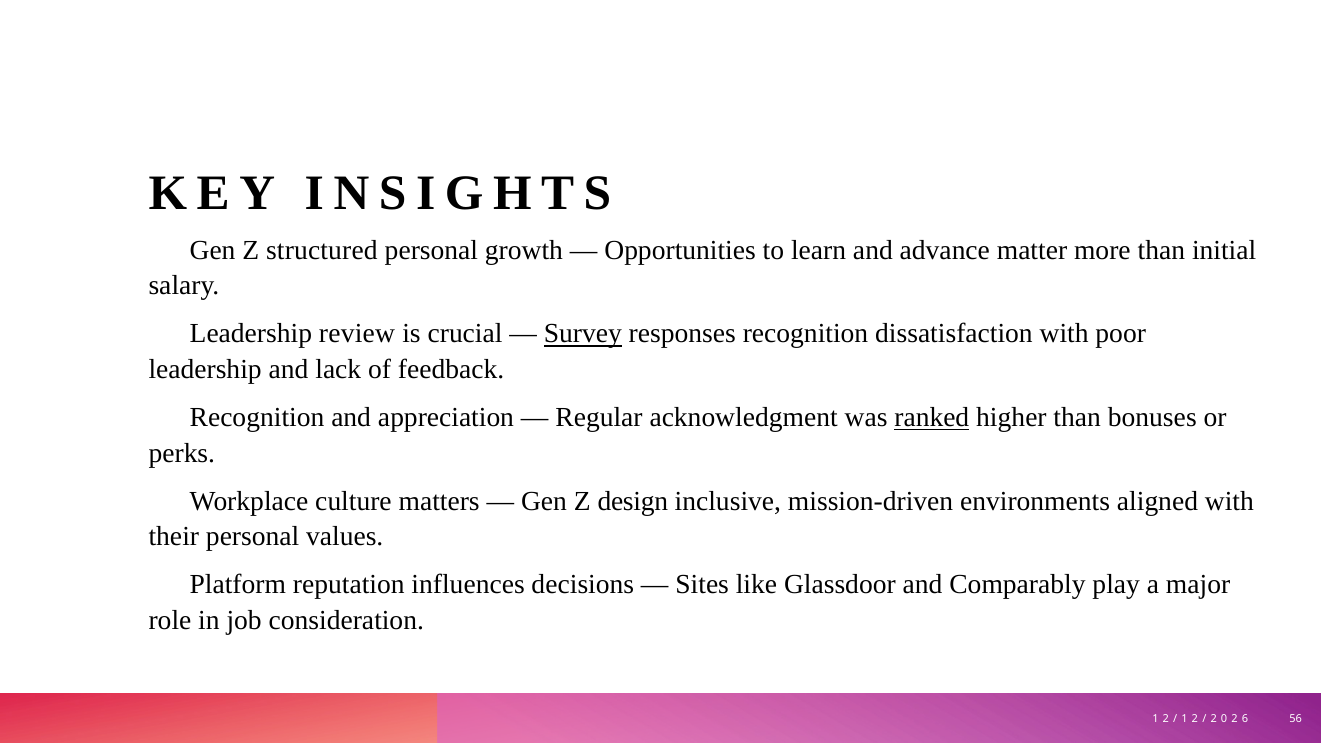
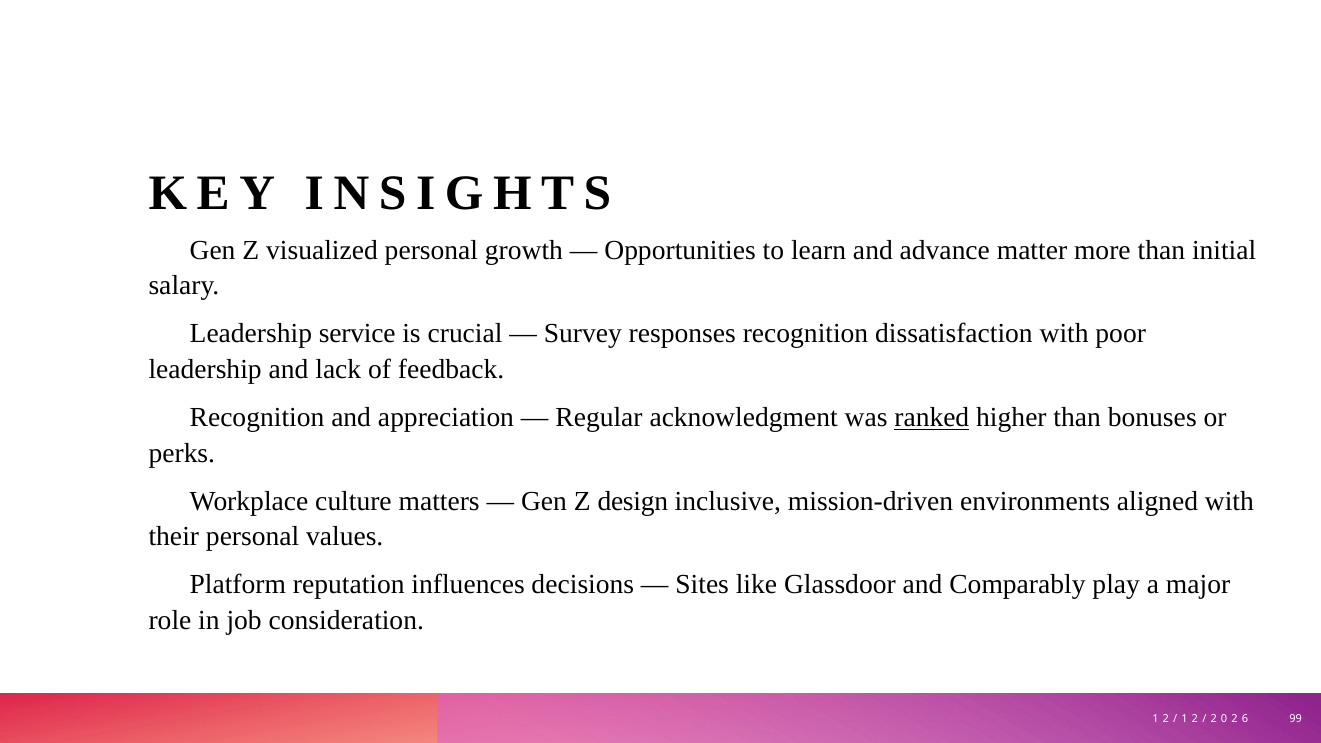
structured: structured -> visualized
review: review -> service
Survey underline: present -> none
56: 56 -> 99
